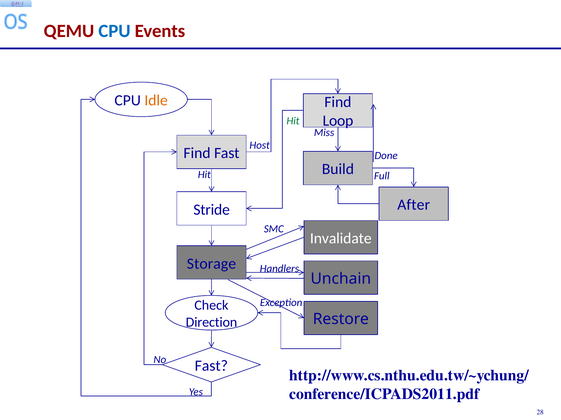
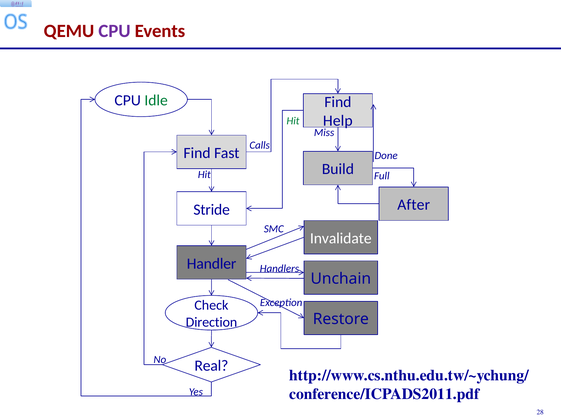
CPU at (115, 31) colour: blue -> purple
Idle colour: orange -> green
Loop: Loop -> Help
Host: Host -> Calls
Storage: Storage -> Handler
Fast at (211, 366): Fast -> Real
